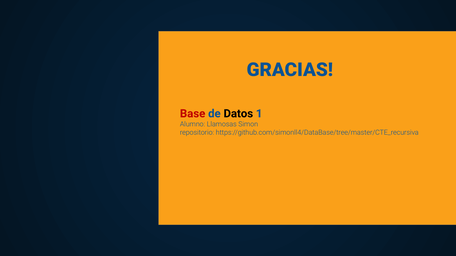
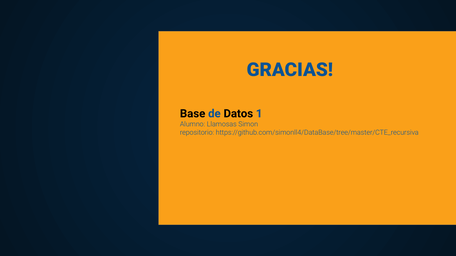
Base colour: red -> black
